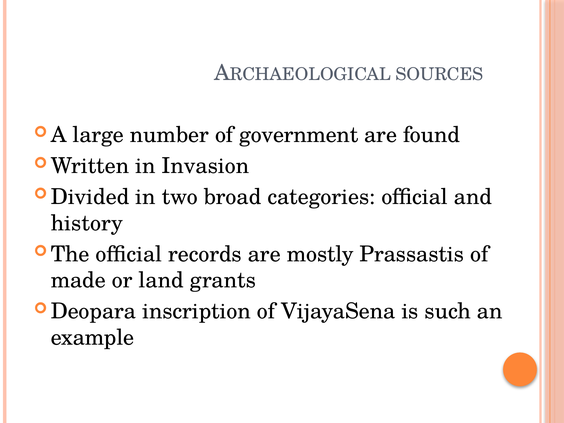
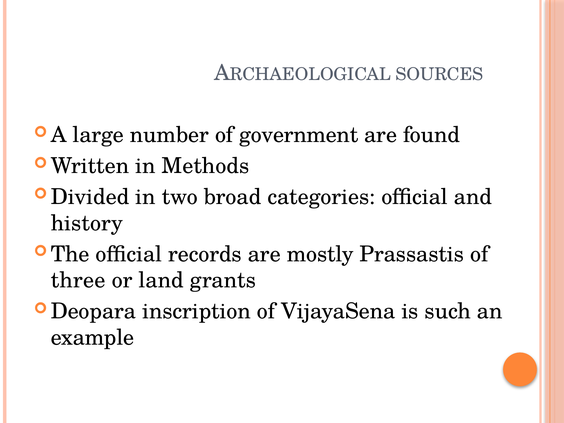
Invasion: Invasion -> Methods
made: made -> three
